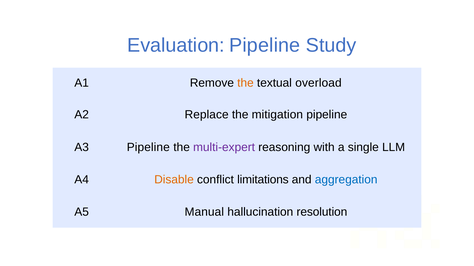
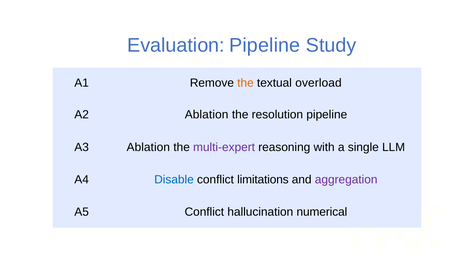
A2 Replace: Replace -> Ablation
mitigation: mitigation -> resolution
A3 Pipeline: Pipeline -> Ablation
Disable colour: orange -> blue
aggregation colour: blue -> purple
A5 Manual: Manual -> Conflict
resolution: resolution -> numerical
